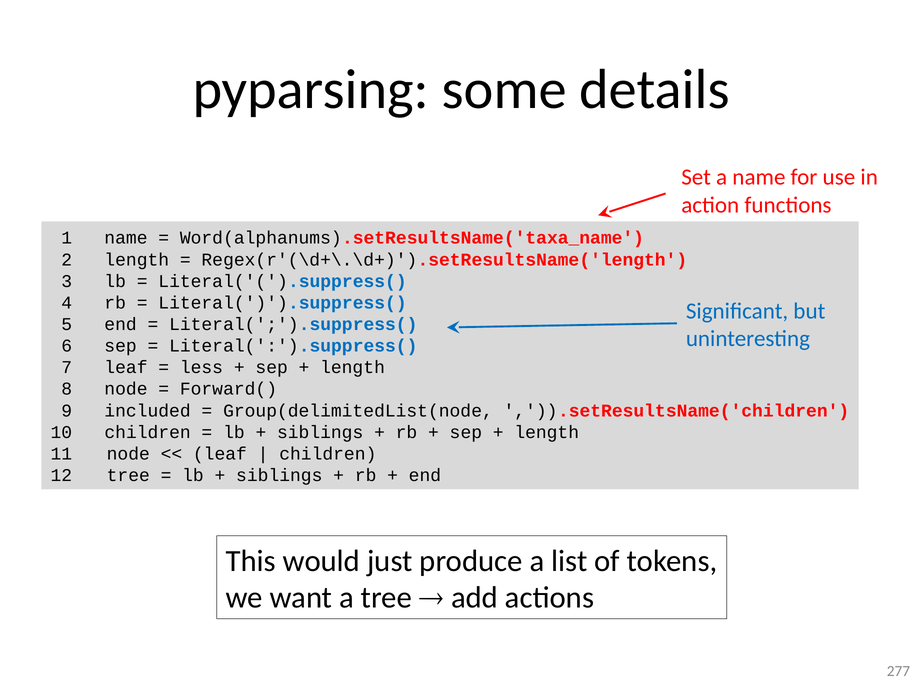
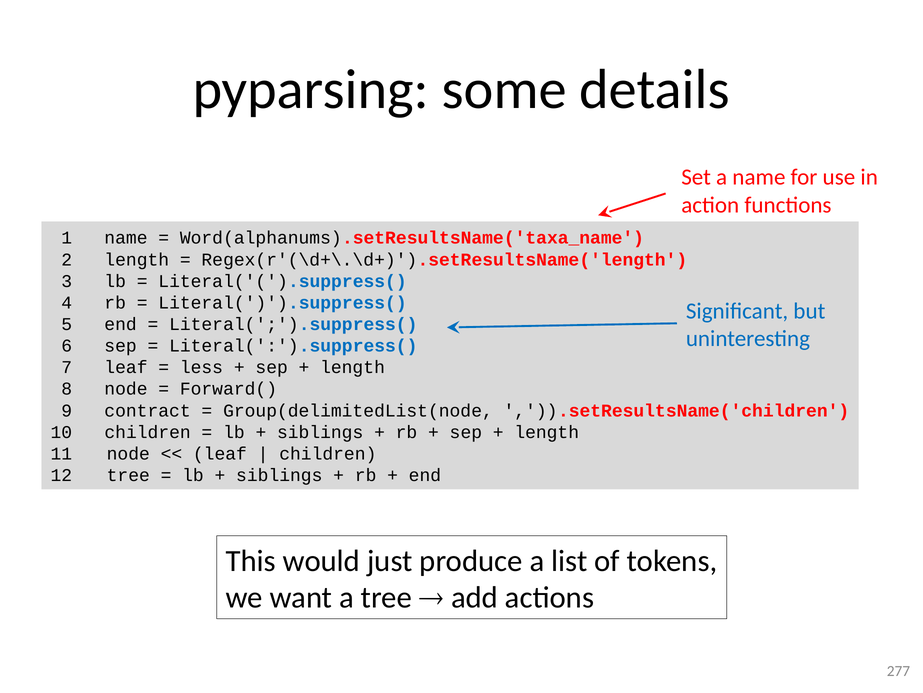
included: included -> contract
